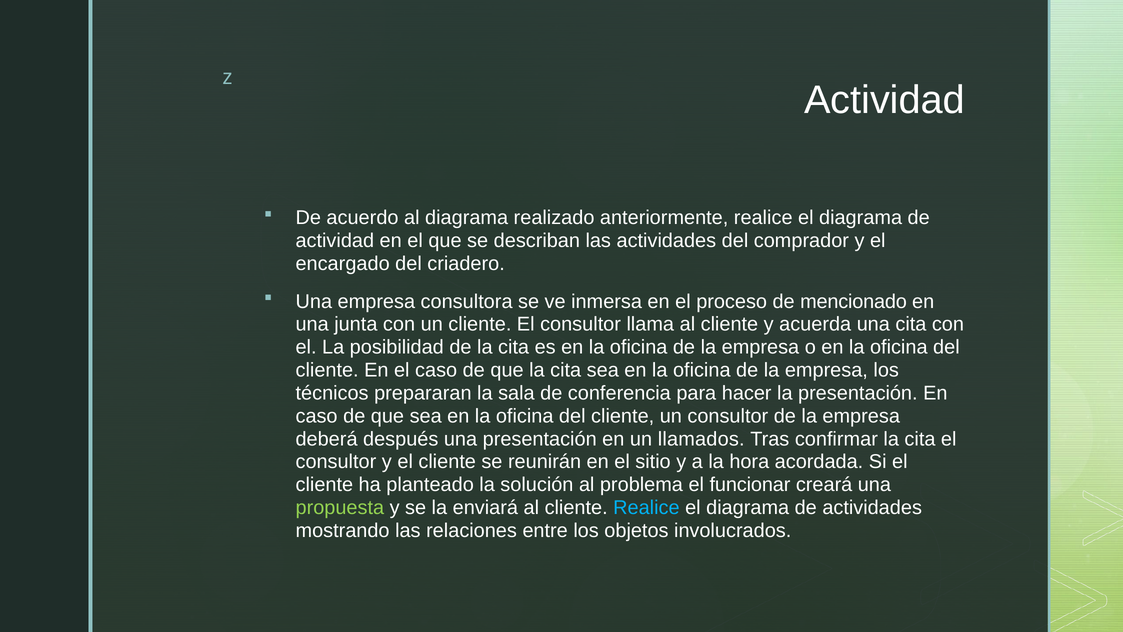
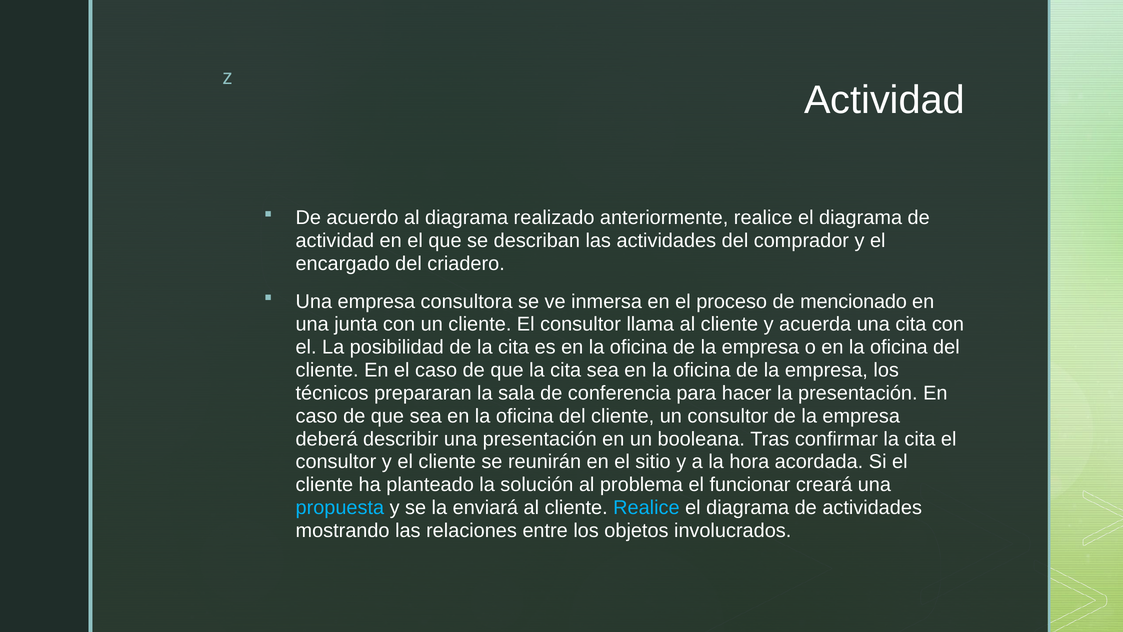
después: después -> describir
llamados: llamados -> booleana
propuesta colour: light green -> light blue
